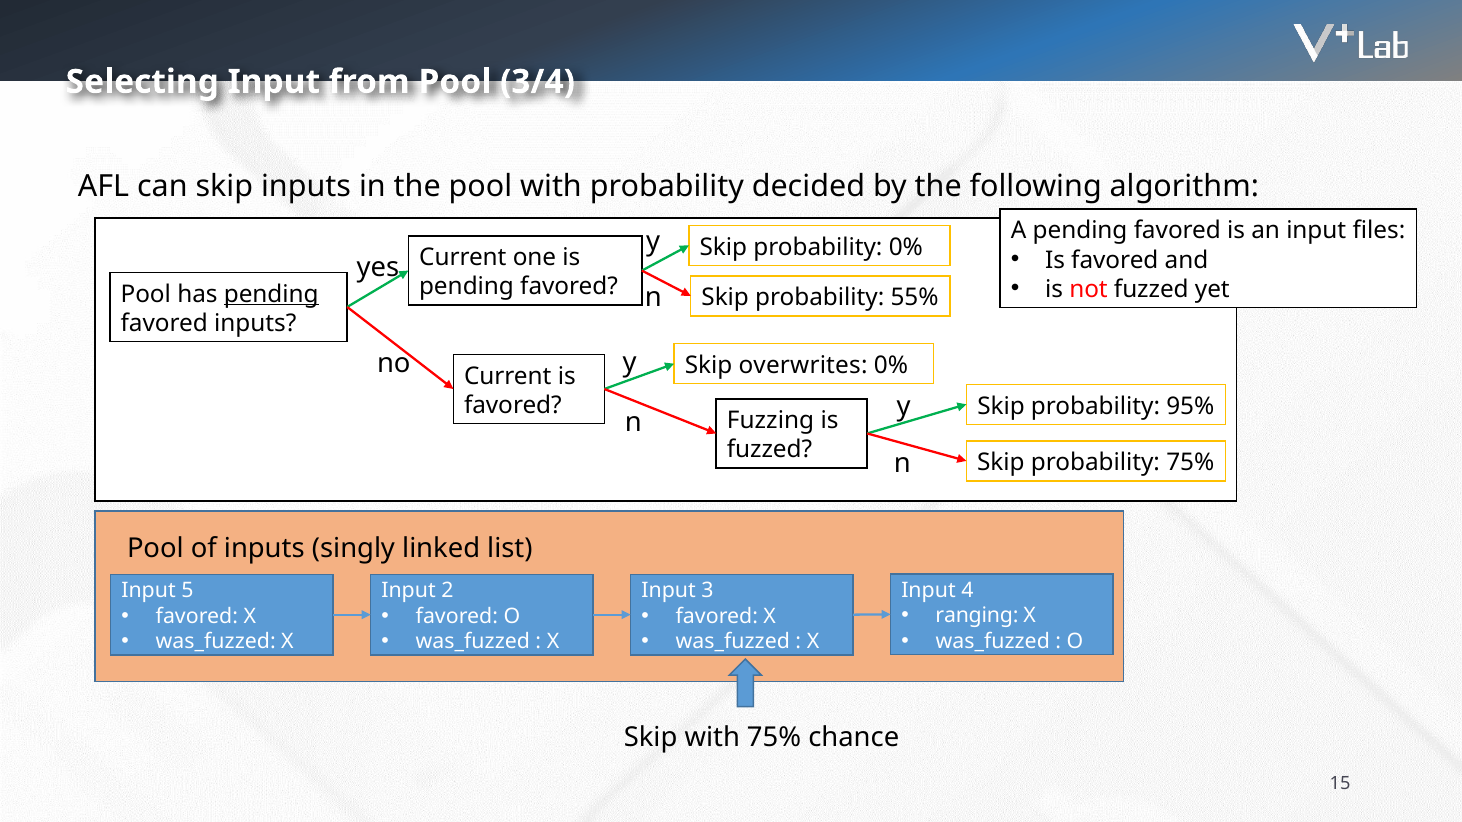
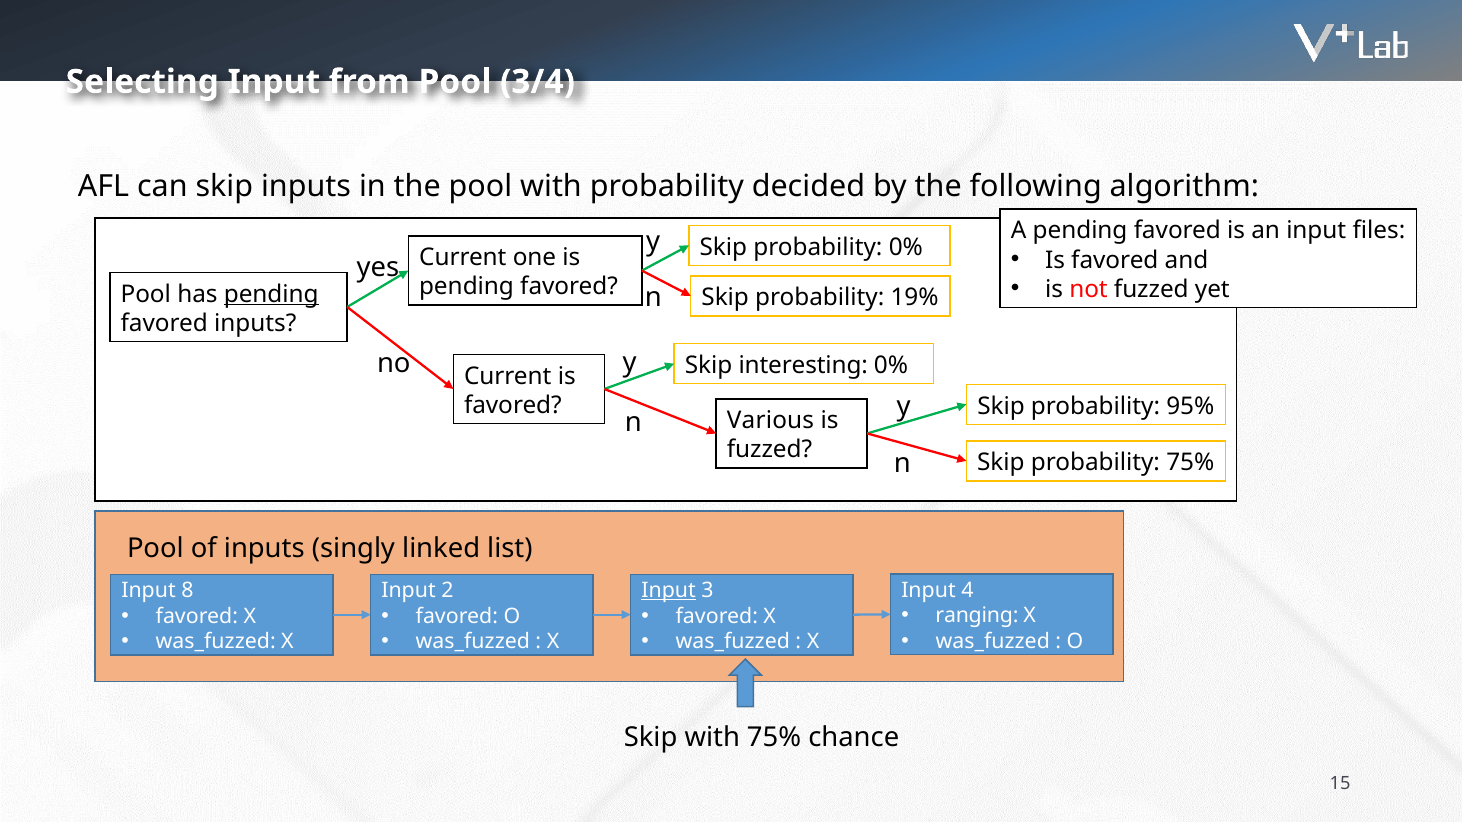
55%: 55% -> 19%
overwrites: overwrites -> interesting
Fuzzing: Fuzzing -> Various
5: 5 -> 8
Input at (669, 591) underline: none -> present
